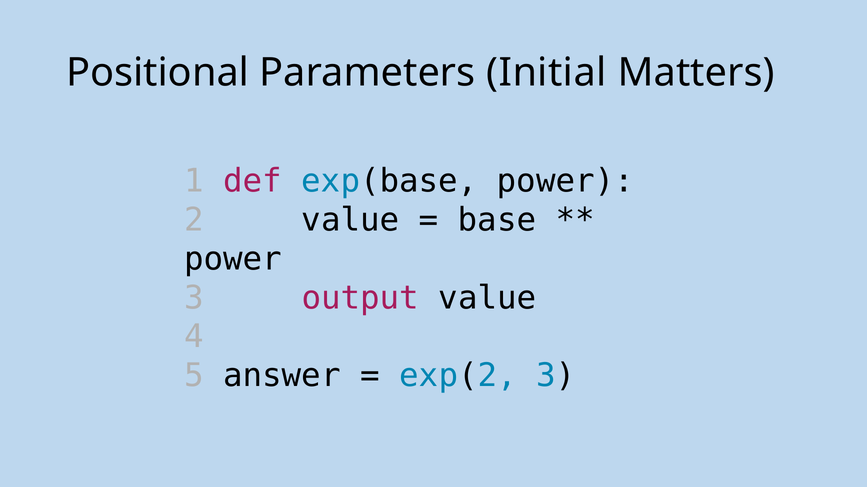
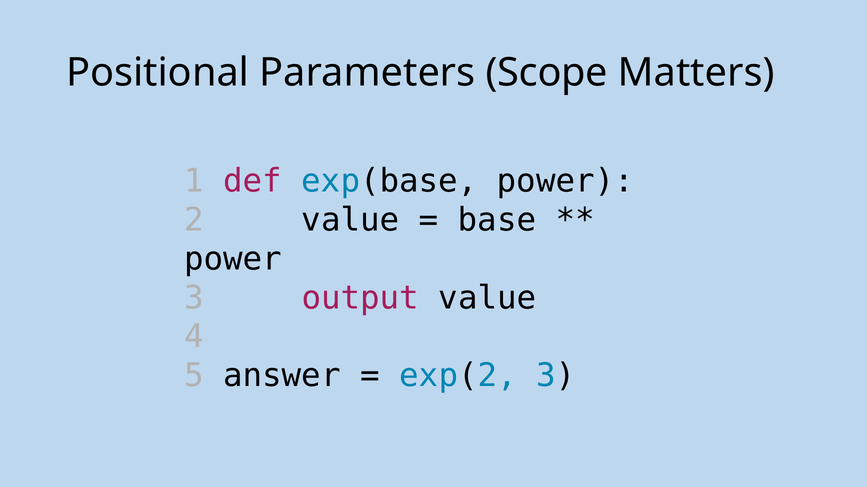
Initial: Initial -> Scope
